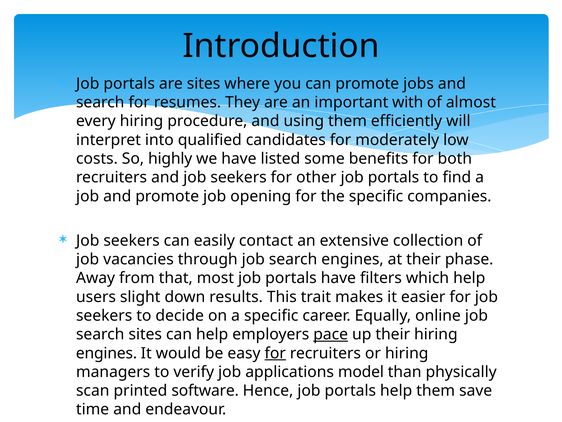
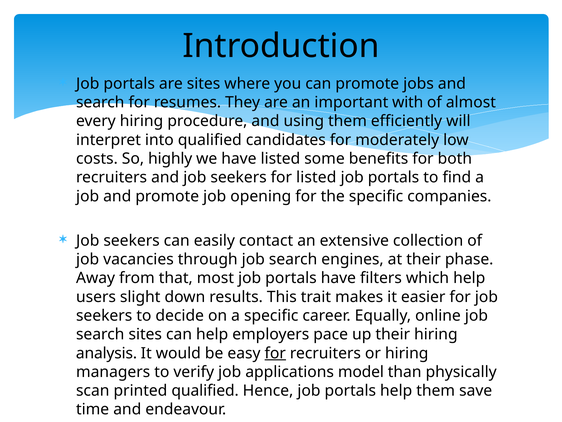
for other: other -> listed
pace underline: present -> none
engines at (106, 353): engines -> analysis
printed software: software -> qualified
